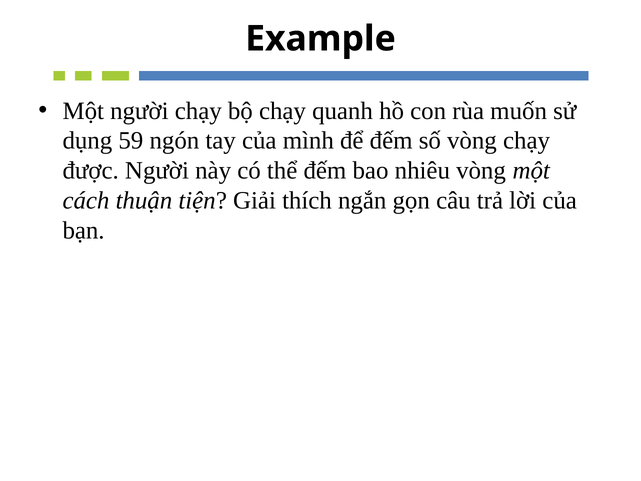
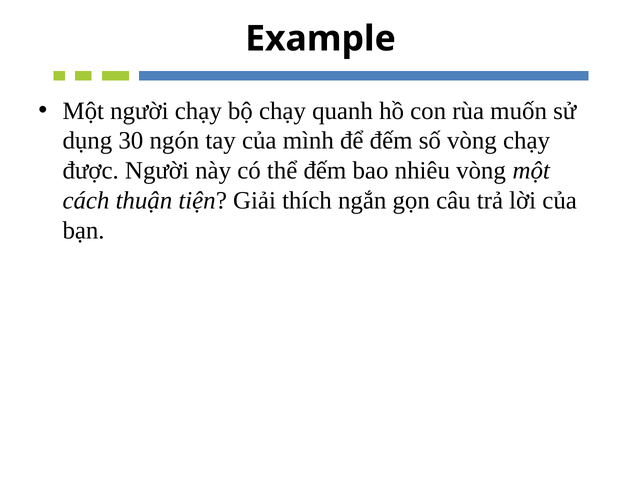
59: 59 -> 30
